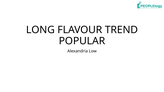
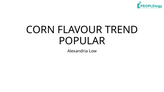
LONG: LONG -> CORN
